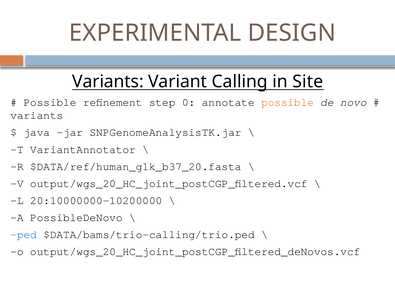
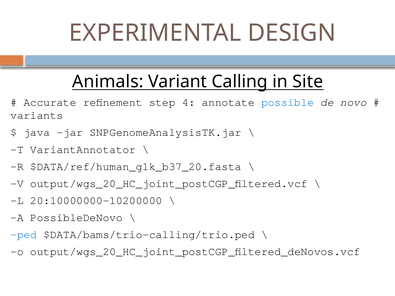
Variants at (108, 82): Variants -> Animals
Possible at (50, 102): Possible -> Accurate
0: 0 -> 4
possible at (288, 102) colour: orange -> blue
